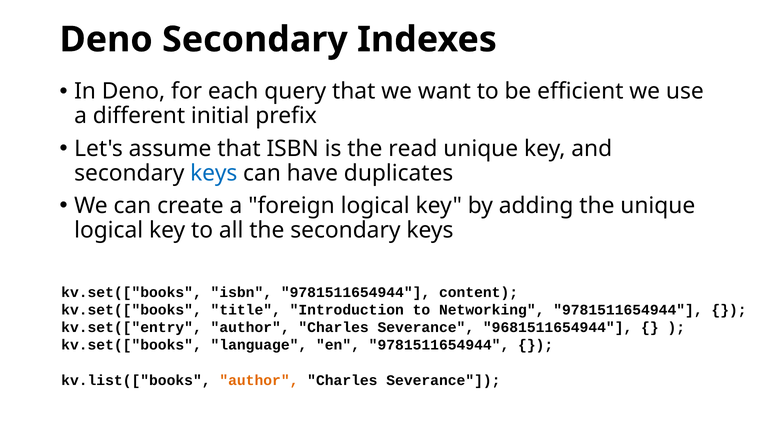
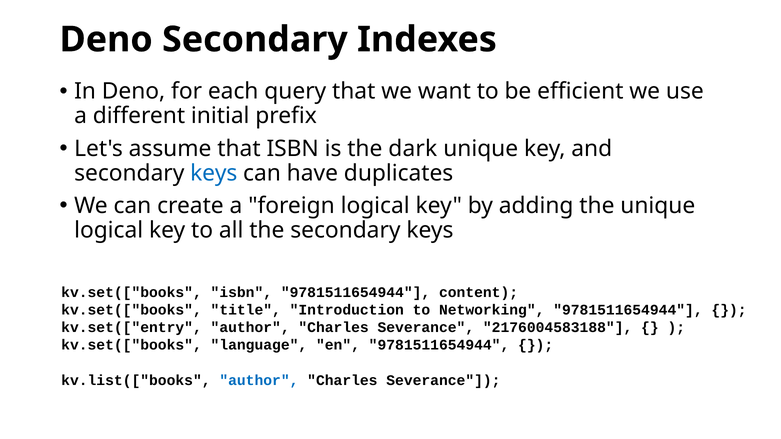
read: read -> dark
9681511654944: 9681511654944 -> 2176004583188
author at (259, 381) colour: orange -> blue
